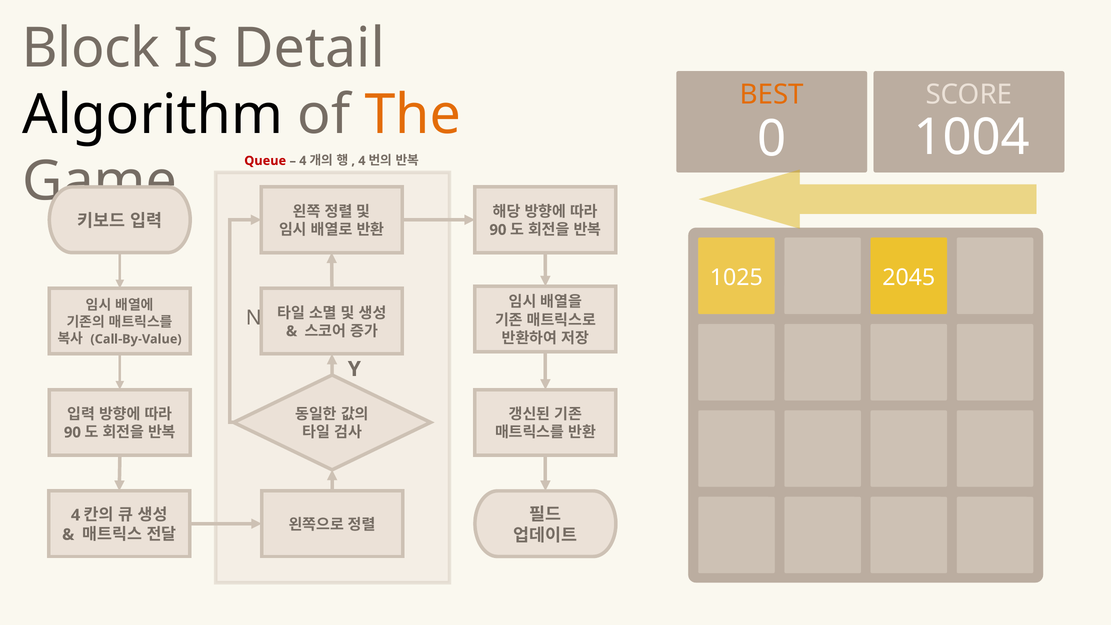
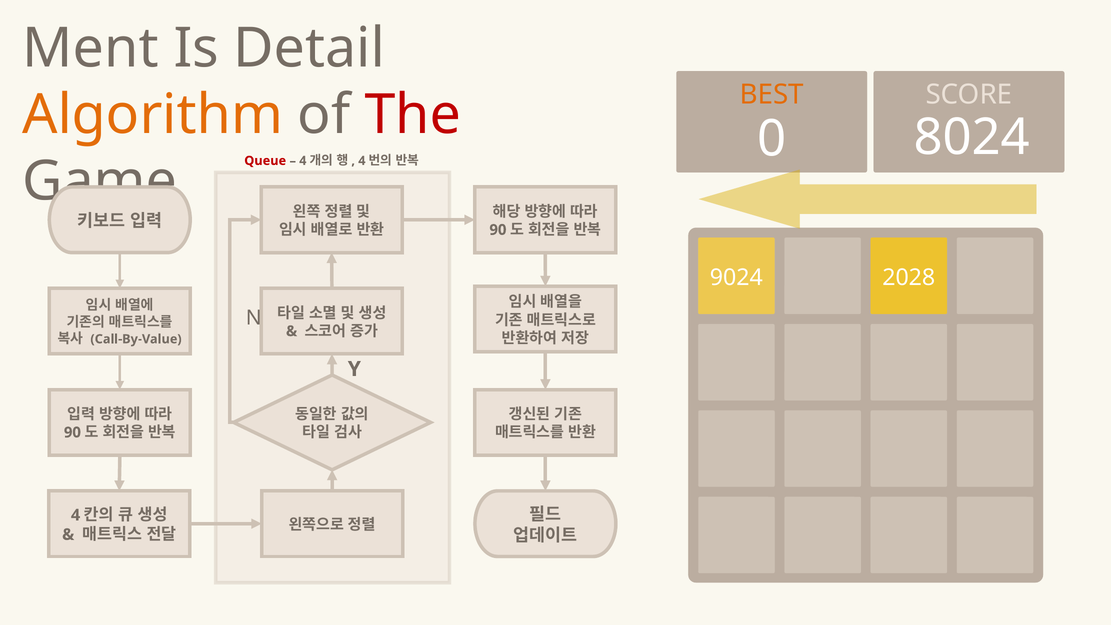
Block: Block -> Ment
Algorithm colour: black -> orange
The colour: orange -> red
1004: 1004 -> 8024
1025: 1025 -> 9024
2045: 2045 -> 2028
